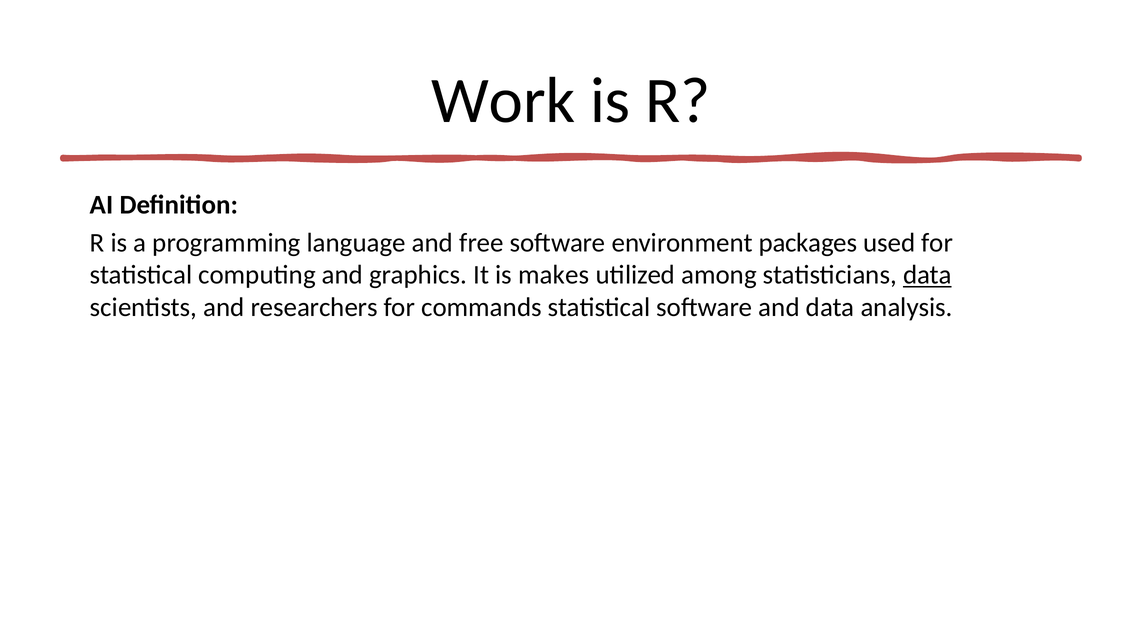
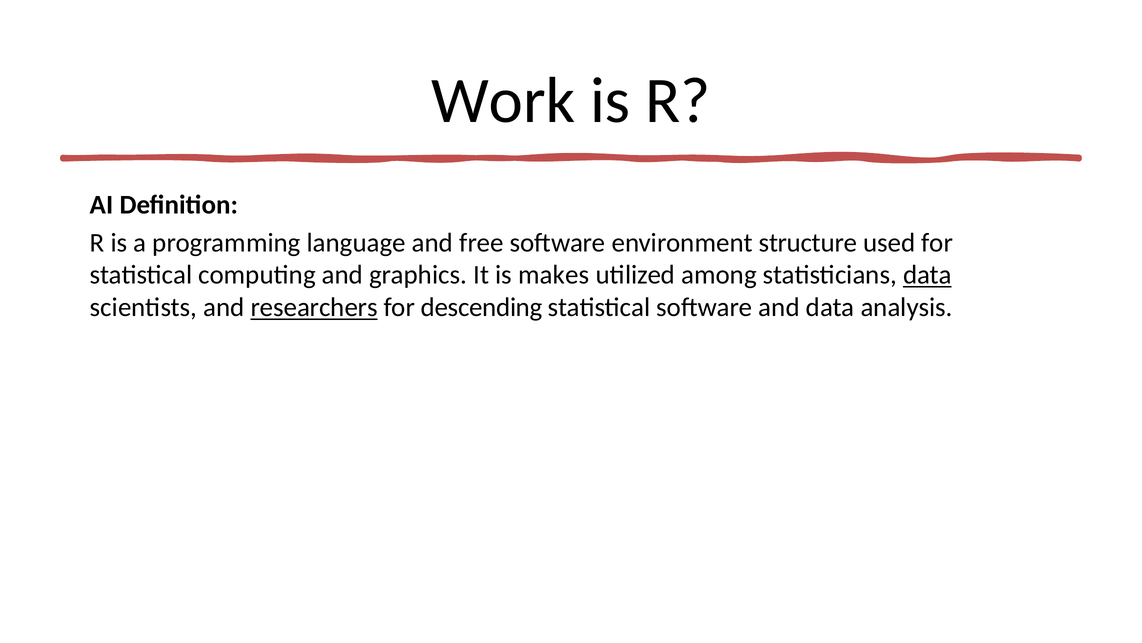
packages: packages -> structure
researchers underline: none -> present
commands: commands -> descending
